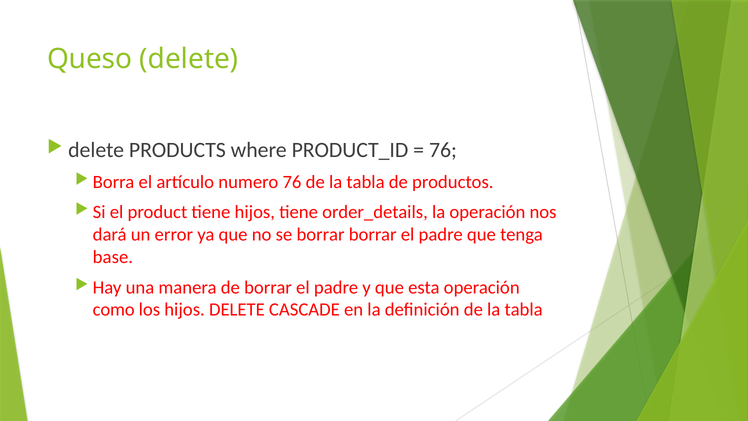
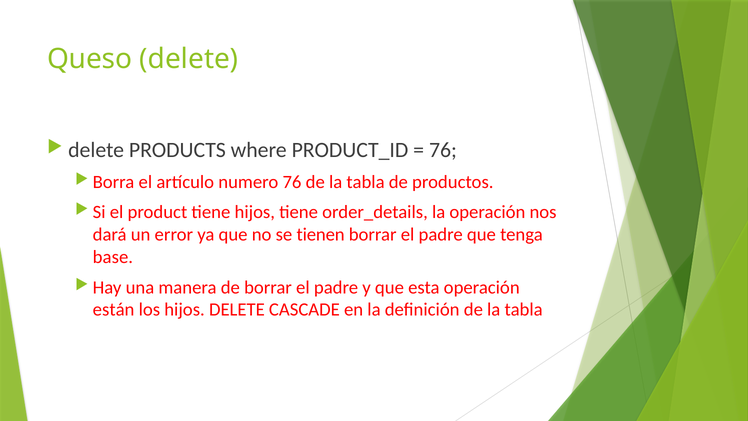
se borrar: borrar -> tienen
como: como -> están
